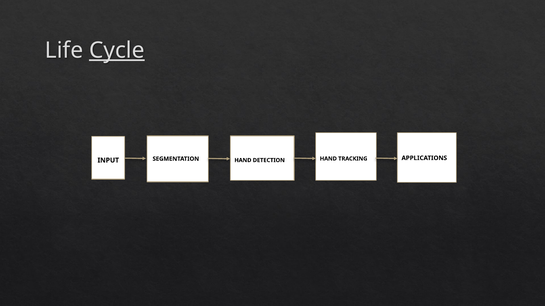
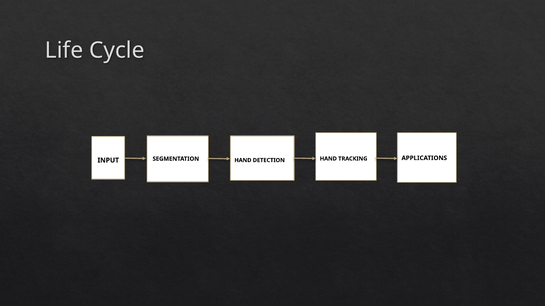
Cycle underline: present -> none
